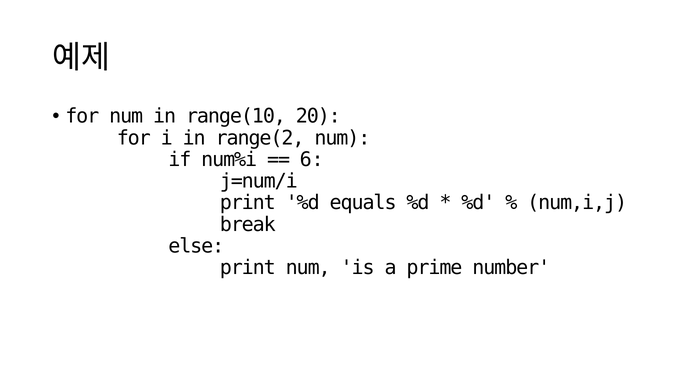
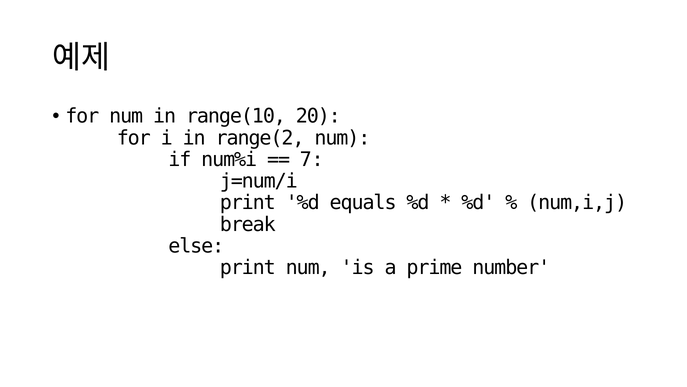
6: 6 -> 7
